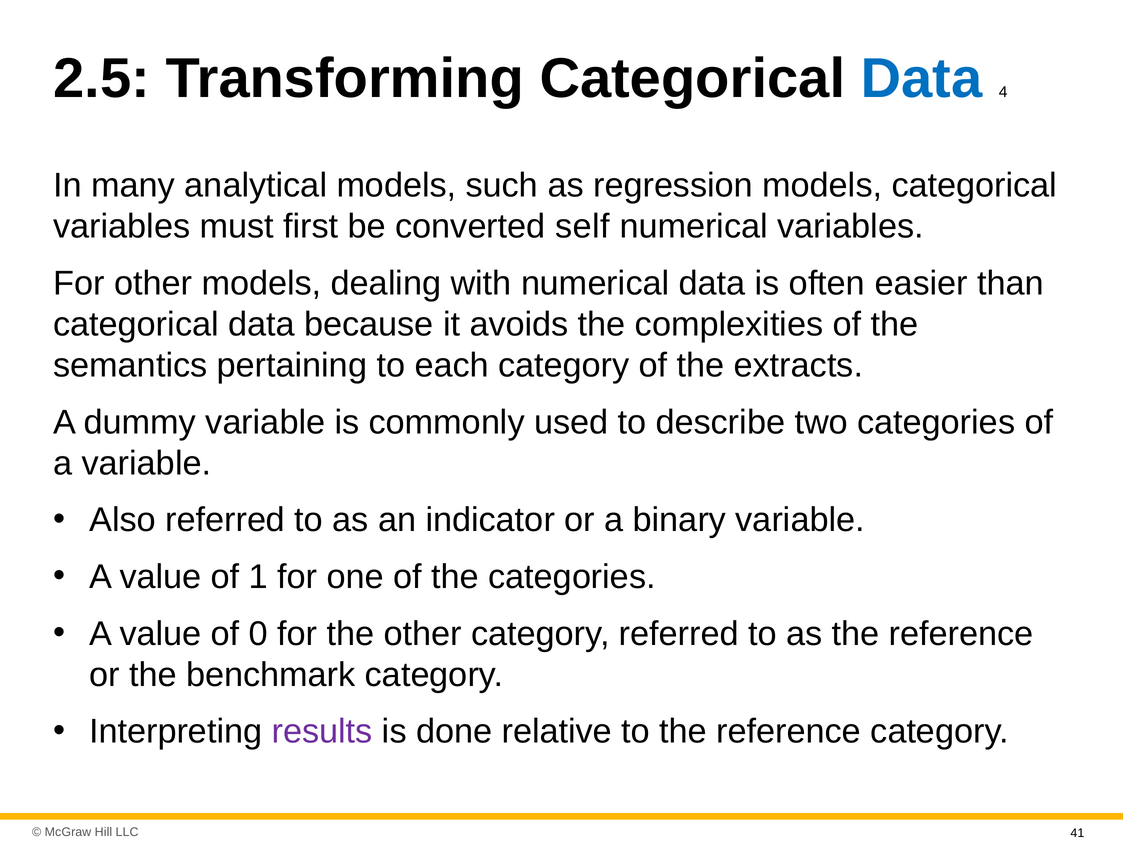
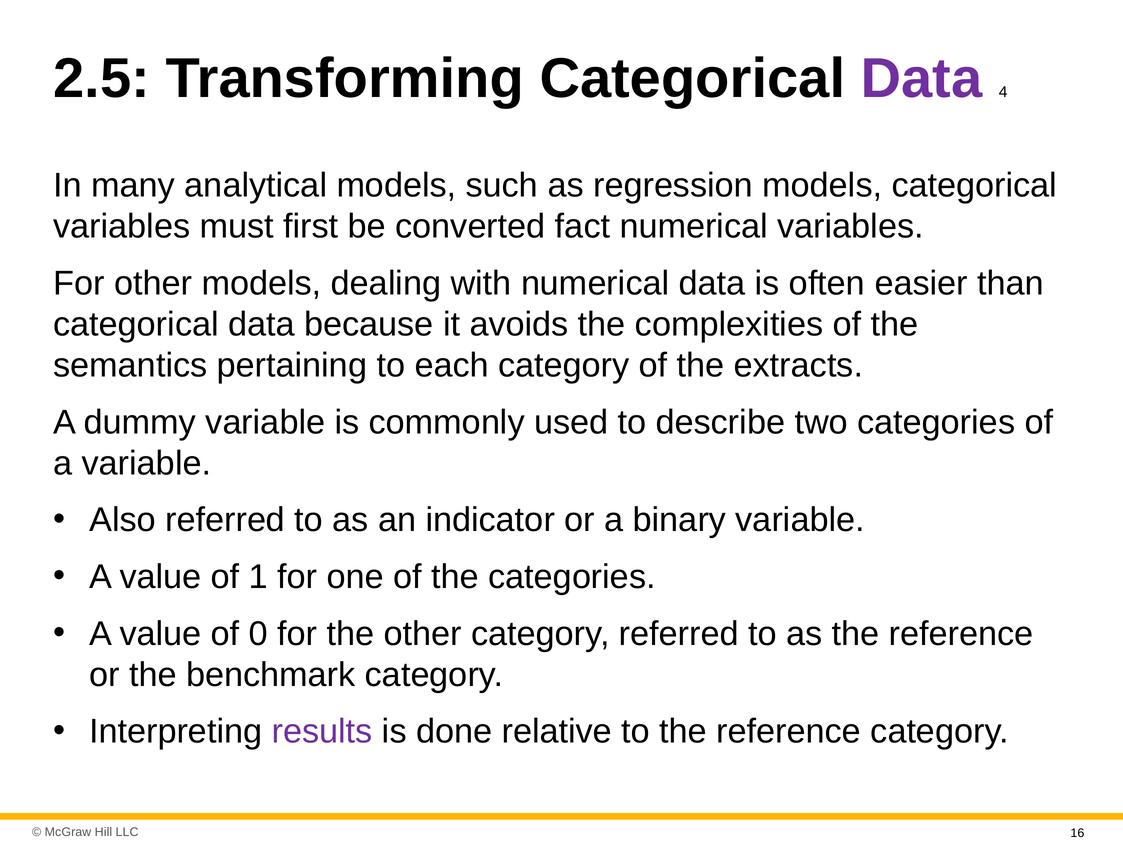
Data at (921, 79) colour: blue -> purple
self: self -> fact
41: 41 -> 16
